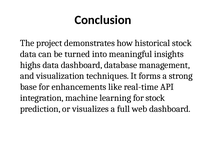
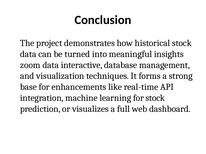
highs: highs -> zoom
data dashboard: dashboard -> interactive
